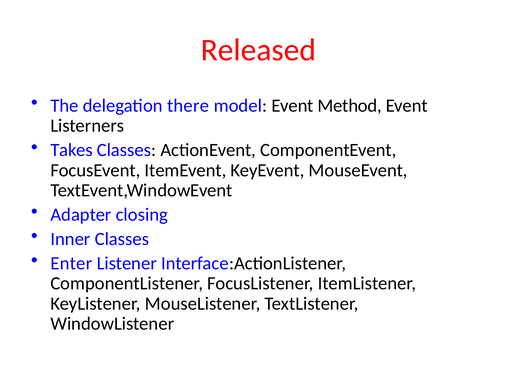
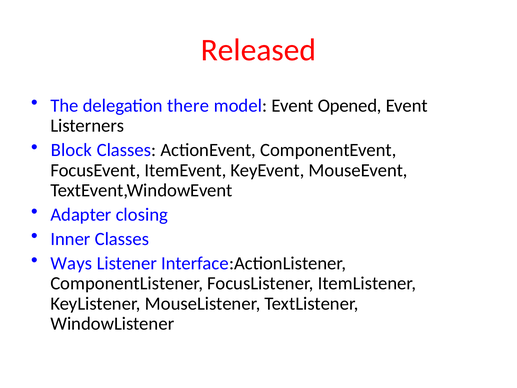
Method: Method -> Opened
Takes: Takes -> Block
Enter: Enter -> Ways
